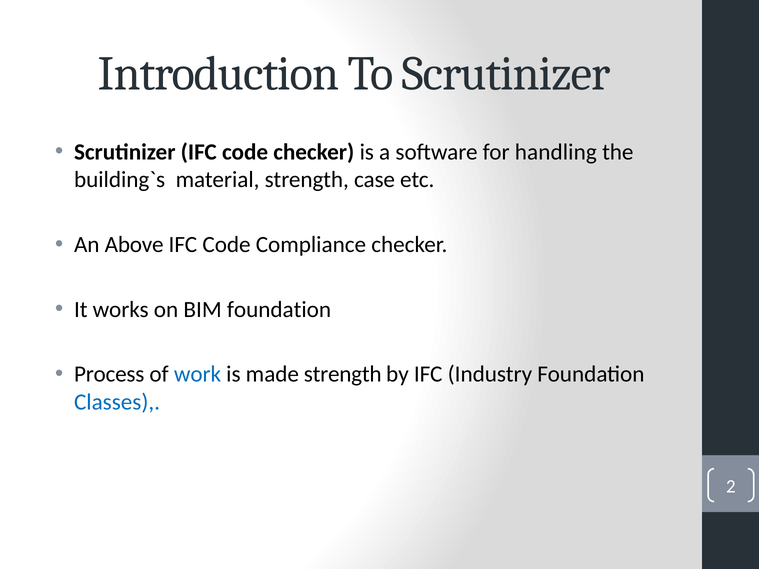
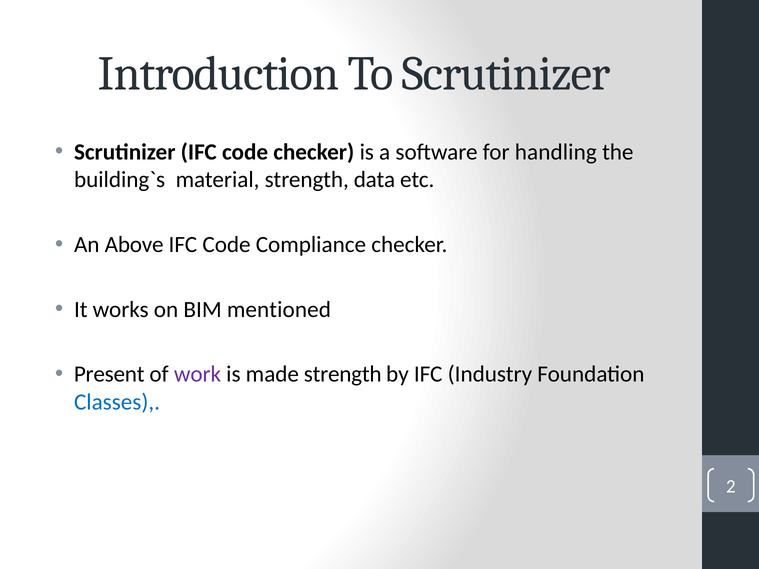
case: case -> data
BIM foundation: foundation -> mentioned
Process: Process -> Present
work colour: blue -> purple
